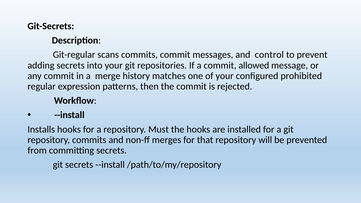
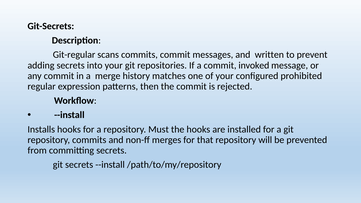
control: control -> written
allowed: allowed -> invoked
